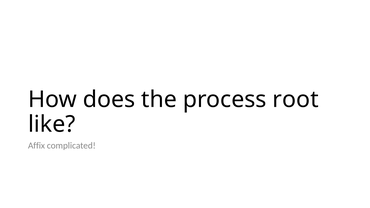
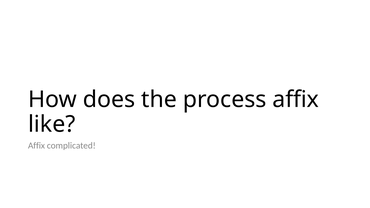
process root: root -> affix
